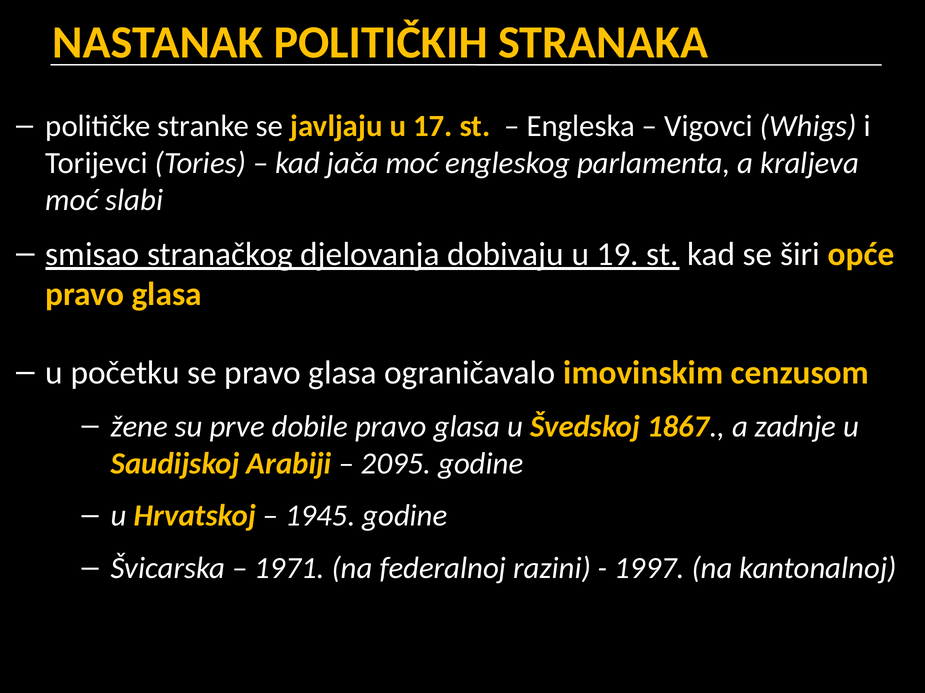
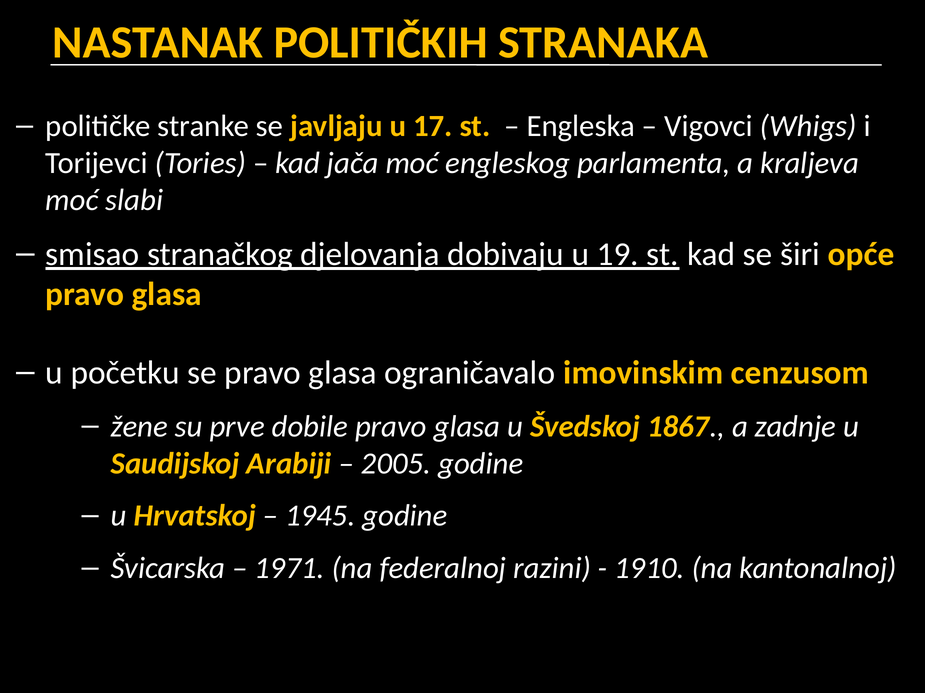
2095: 2095 -> 2005
1997: 1997 -> 1910
